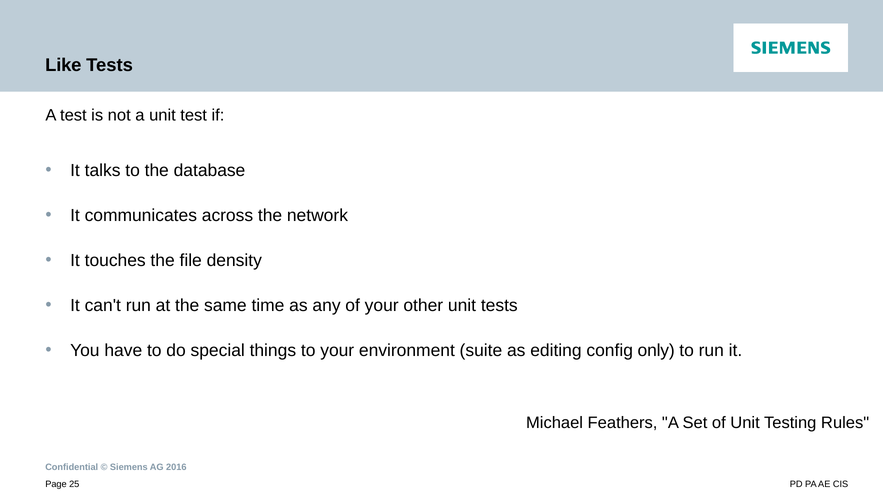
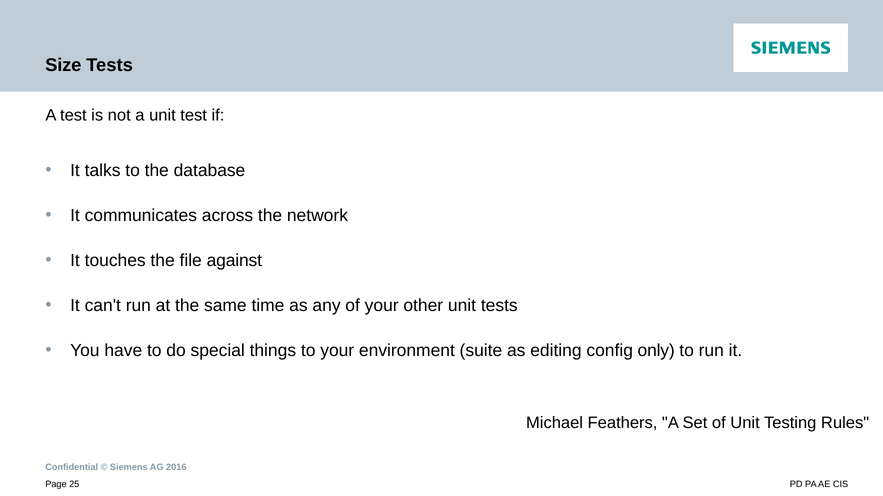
Like: Like -> Size
density: density -> against
